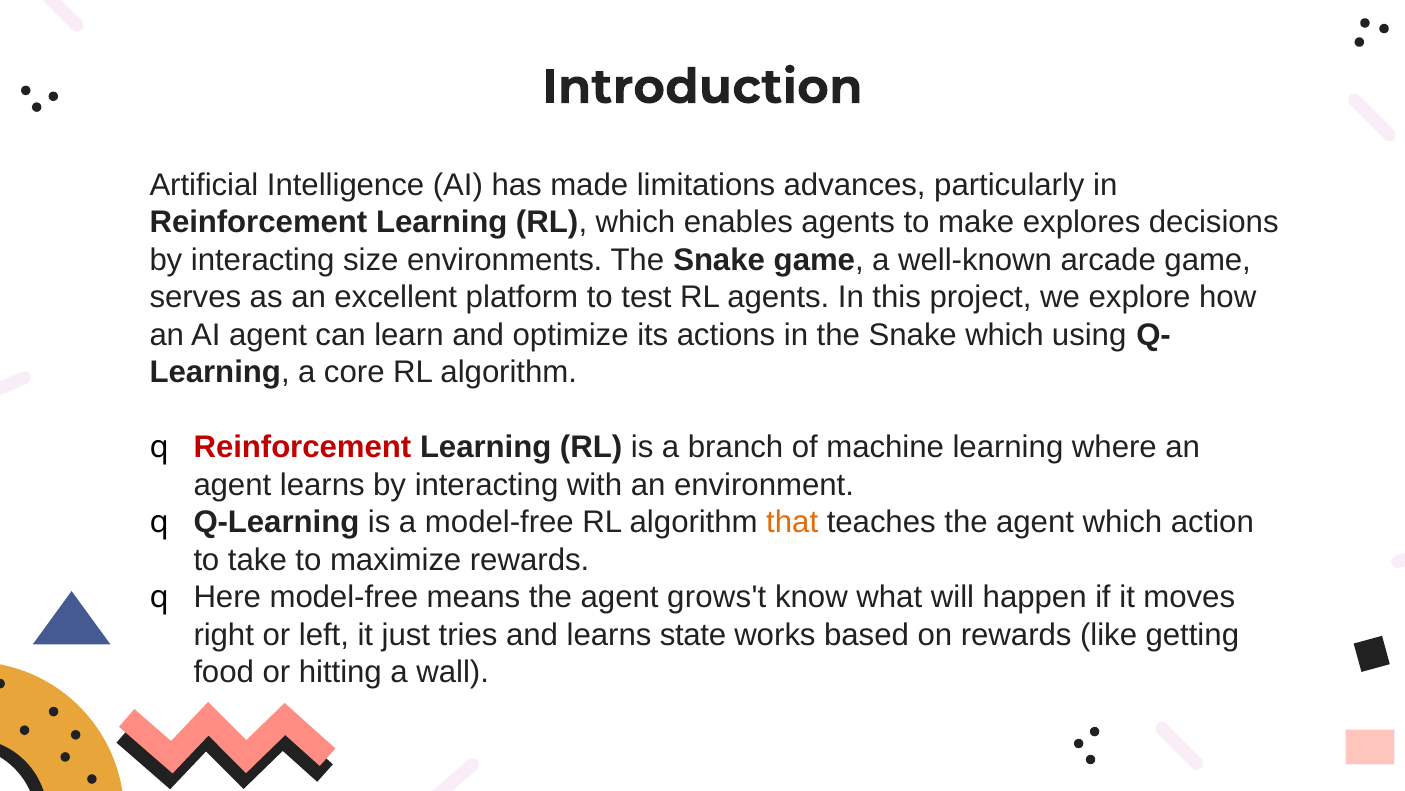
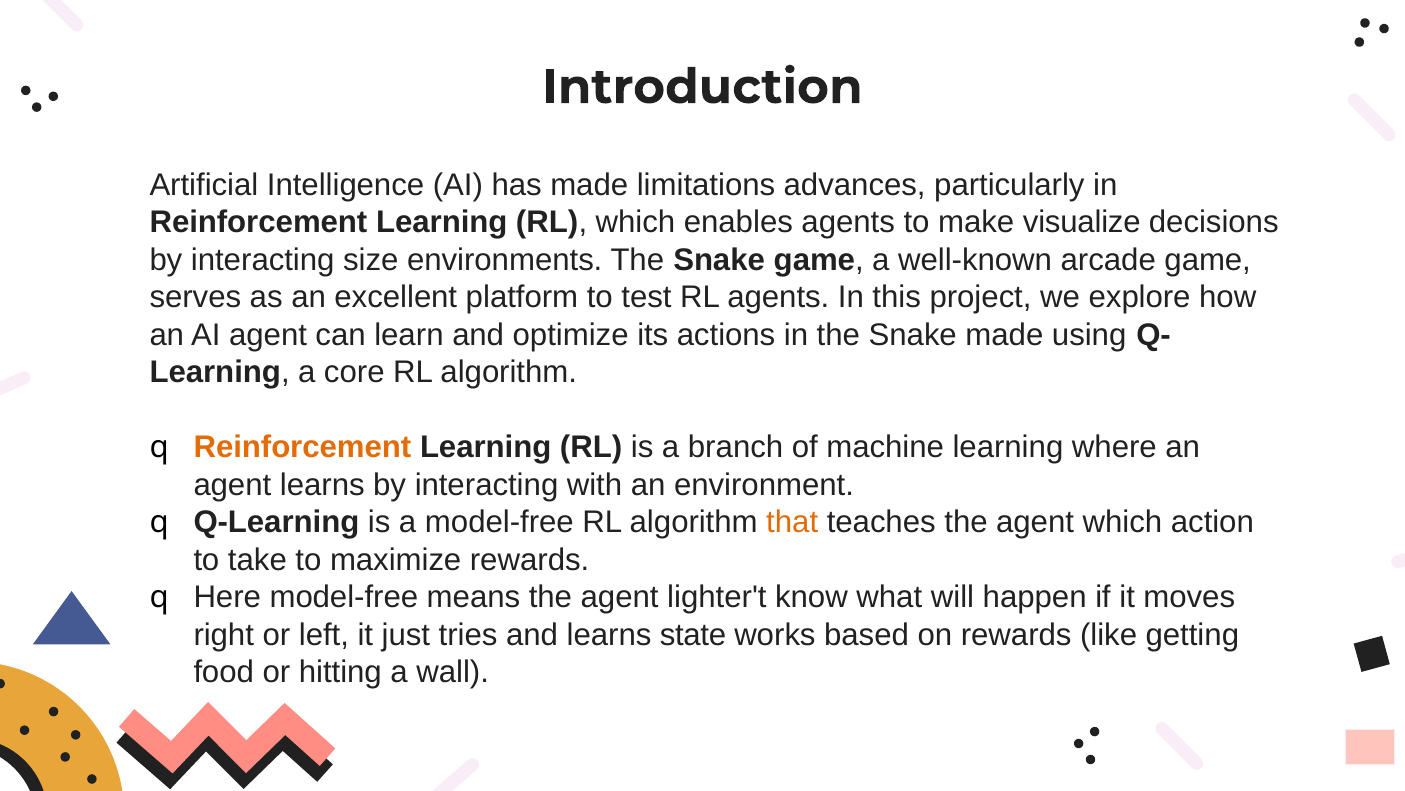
explores: explores -> visualize
Snake which: which -> made
Reinforcement at (302, 447) colour: red -> orange
grows't: grows't -> lighter't
